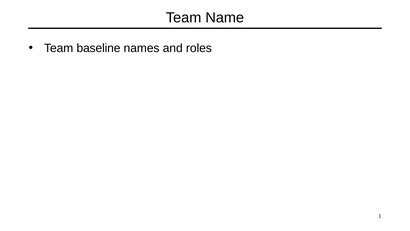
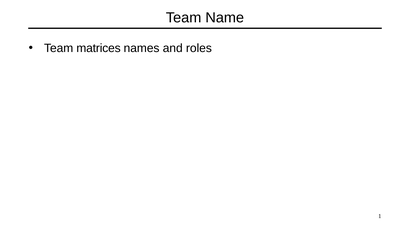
baseline: baseline -> matrices
